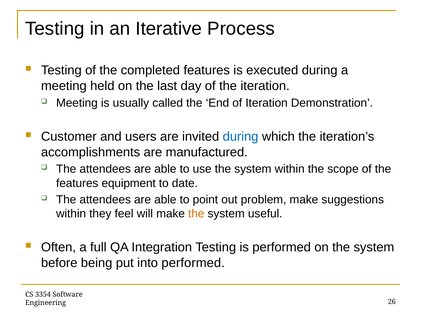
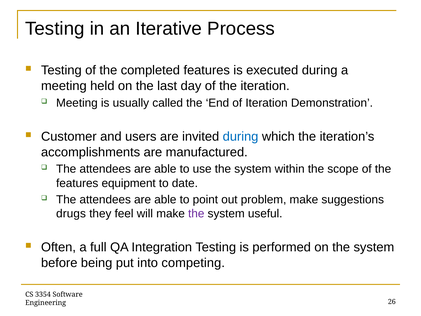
within at (71, 213): within -> drugs
the at (196, 213) colour: orange -> purple
into performed: performed -> competing
